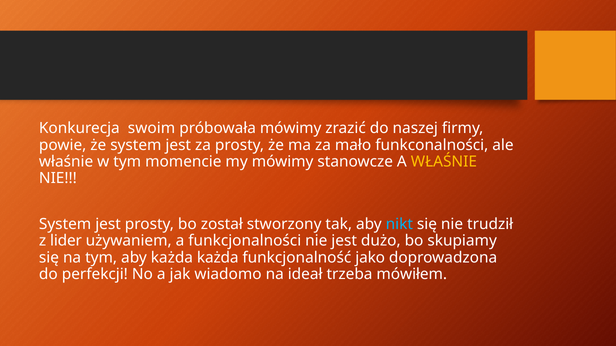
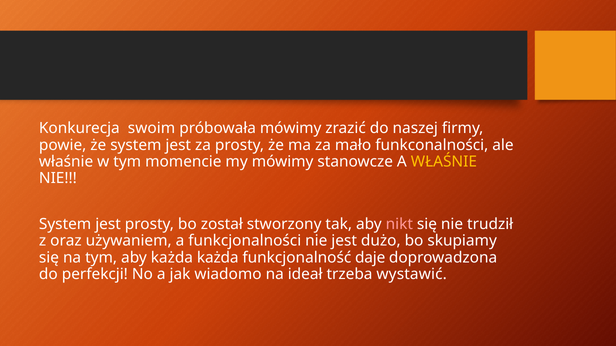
nikt colour: light blue -> pink
lider: lider -> oraz
jako: jako -> daje
mówiłem: mówiłem -> wystawić
